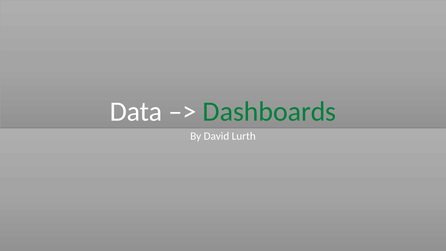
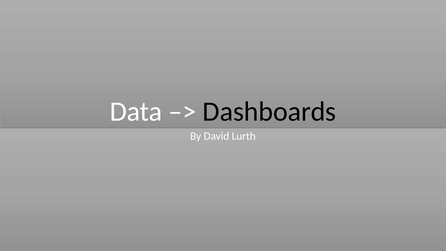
Dashboards colour: green -> black
